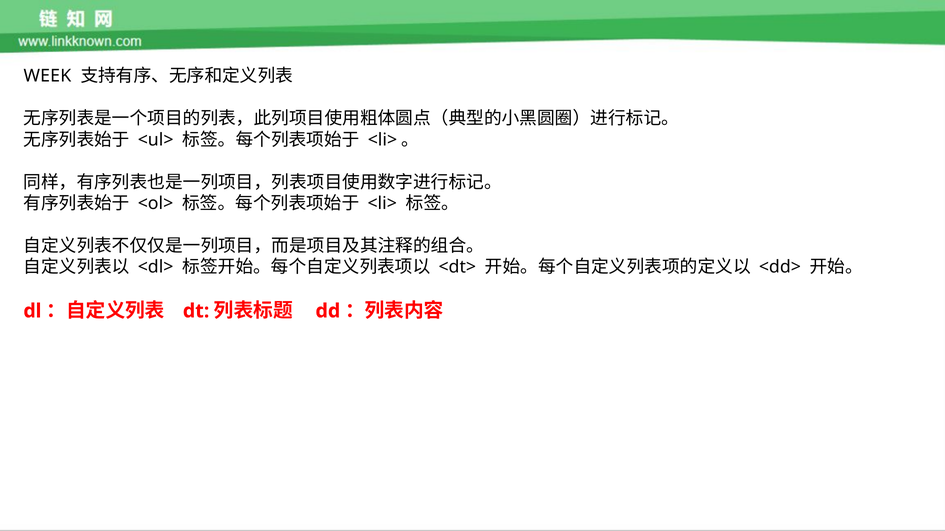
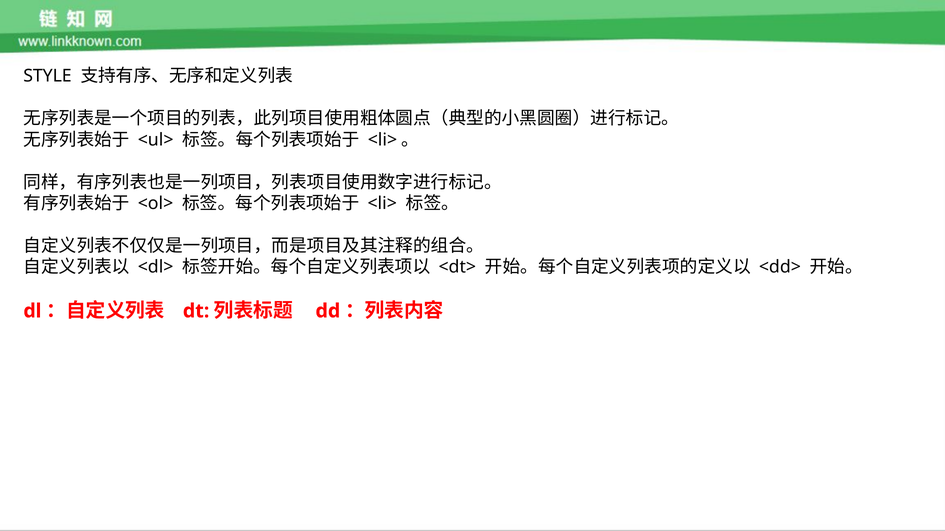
WEEK: WEEK -> STYLE
